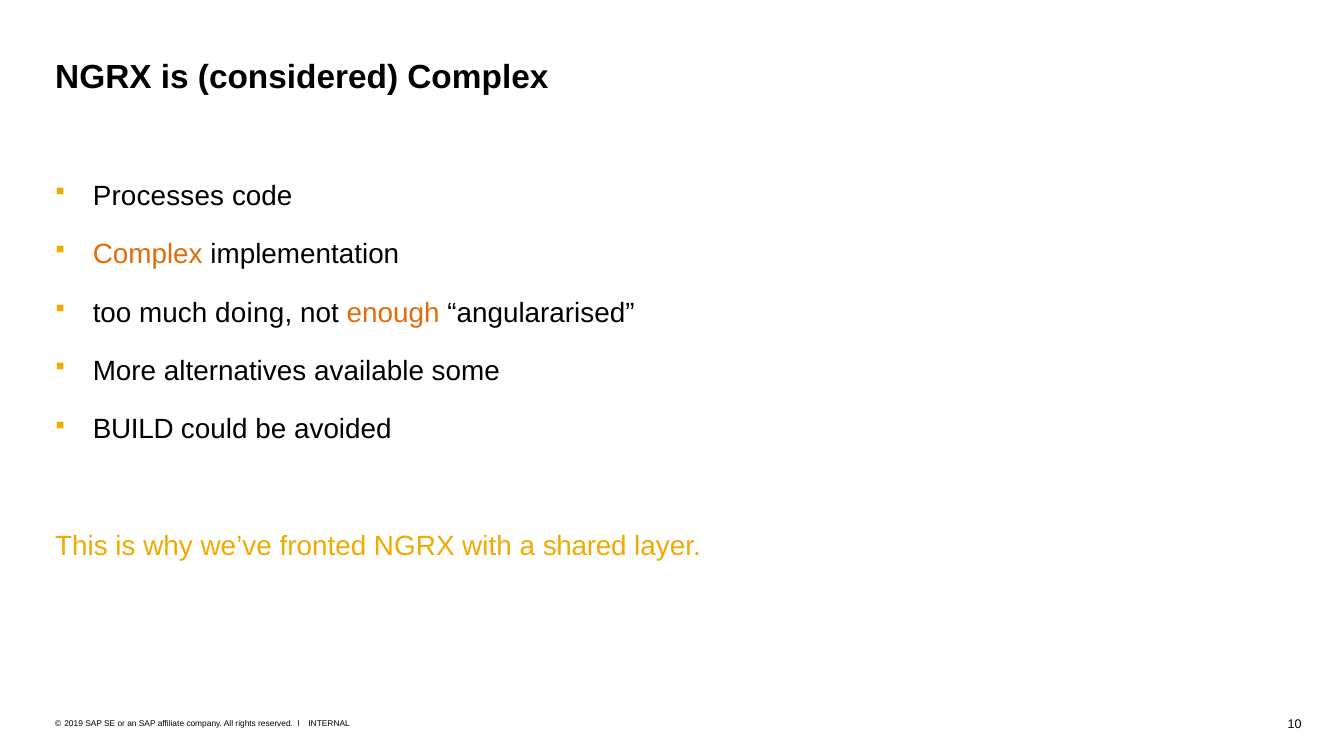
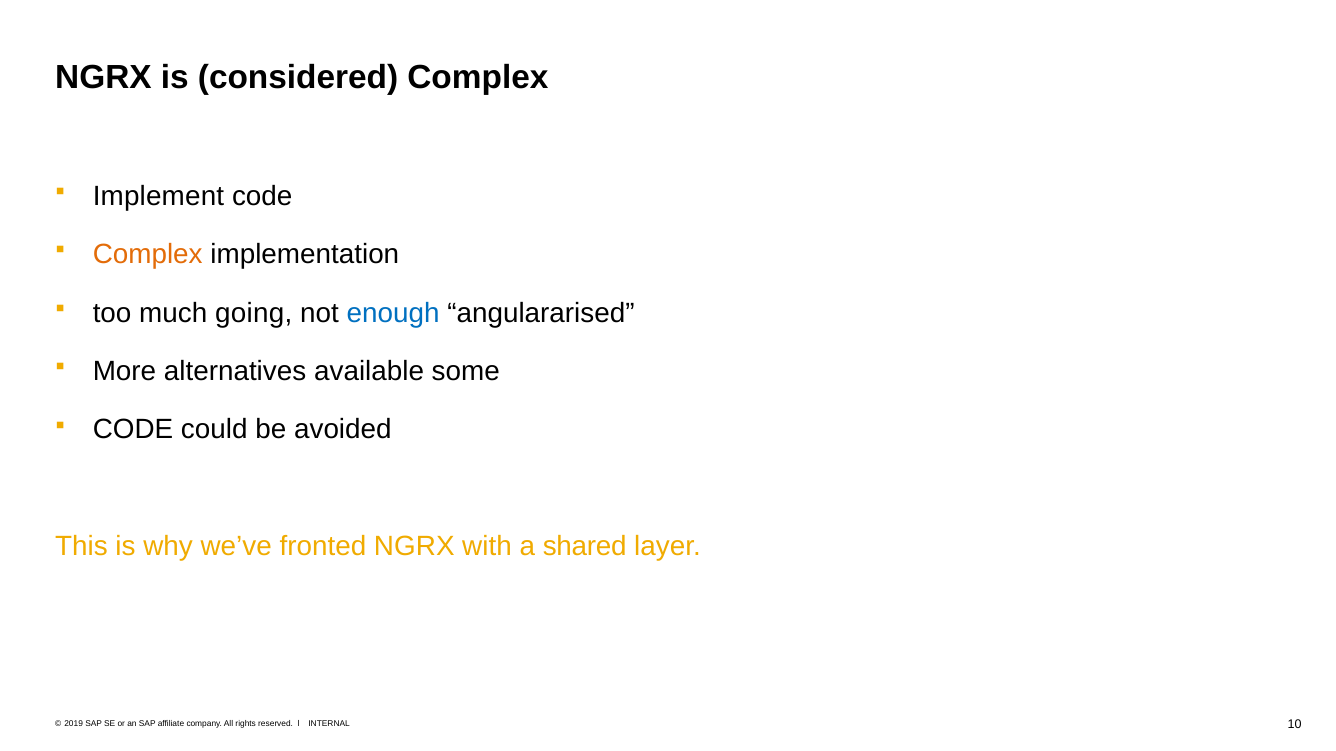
Processes: Processes -> Implement
doing: doing -> going
enough colour: orange -> blue
BUILD at (133, 430): BUILD -> CODE
